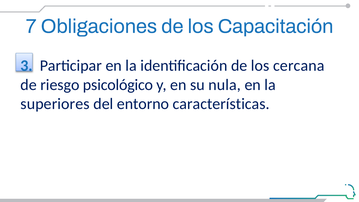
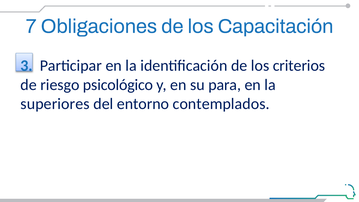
cercana: cercana -> criterios
nula: nula -> para
características: características -> contemplados
